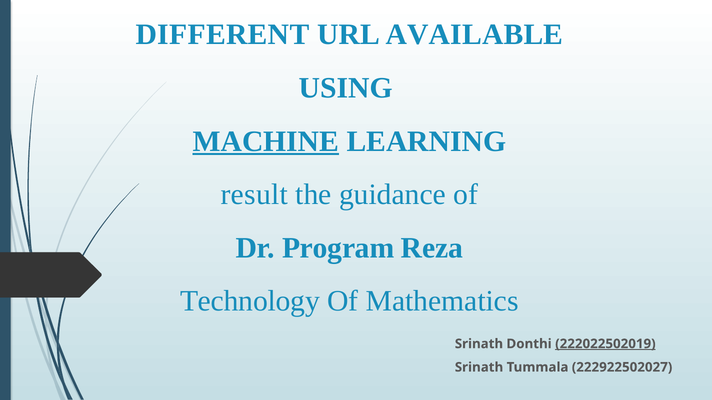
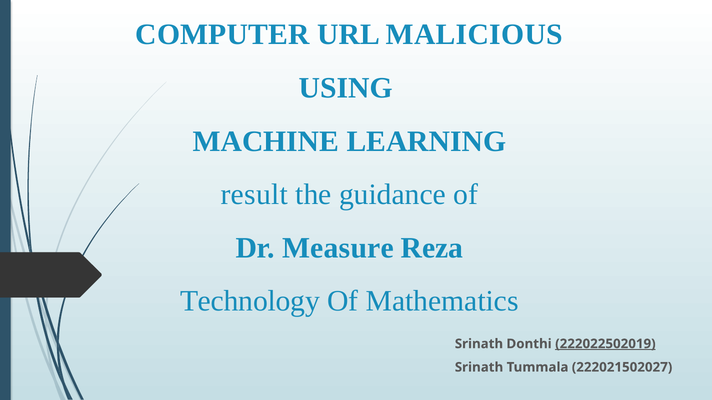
DIFFERENT: DIFFERENT -> COMPUTER
AVAILABLE: AVAILABLE -> MALICIOUS
MACHINE underline: present -> none
Program: Program -> Measure
222922502027: 222922502027 -> 222021502027
